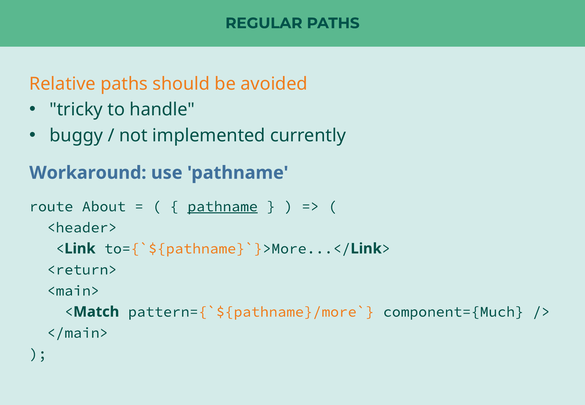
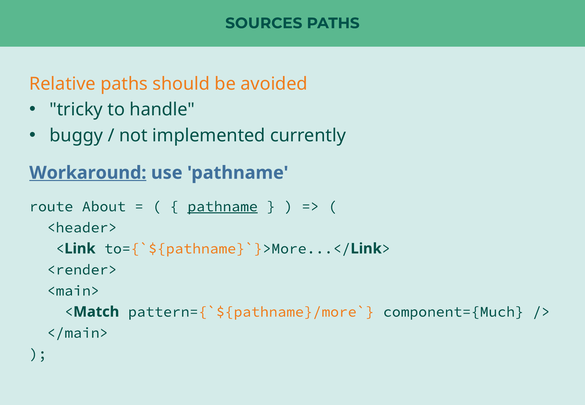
REGULAR: REGULAR -> SOURCES
Workaround underline: none -> present
<return>: <return> -> <render>
